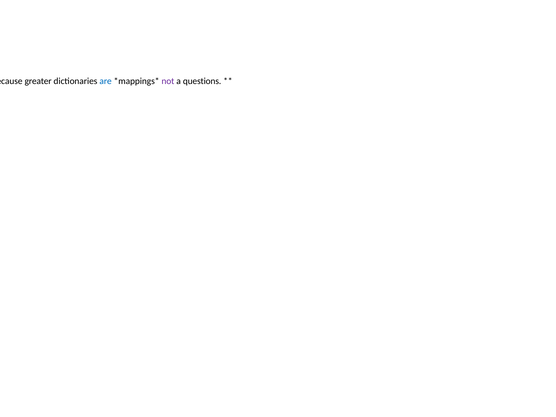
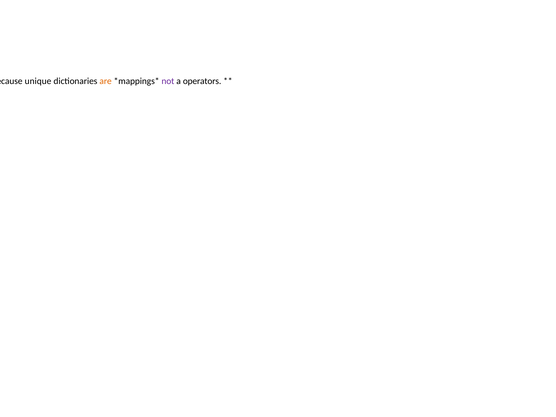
greater: greater -> unique
are colour: blue -> orange
questions: questions -> operators
